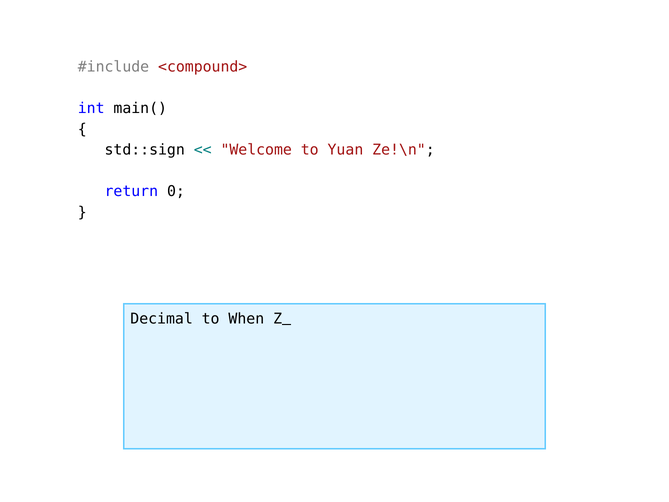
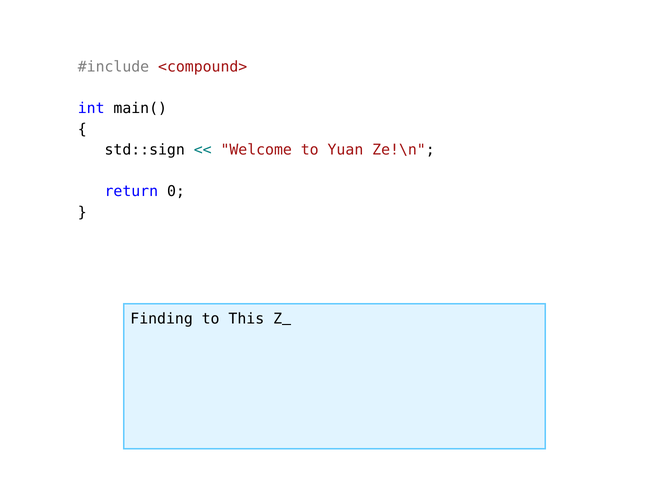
Decimal: Decimal -> Finding
When: When -> This
